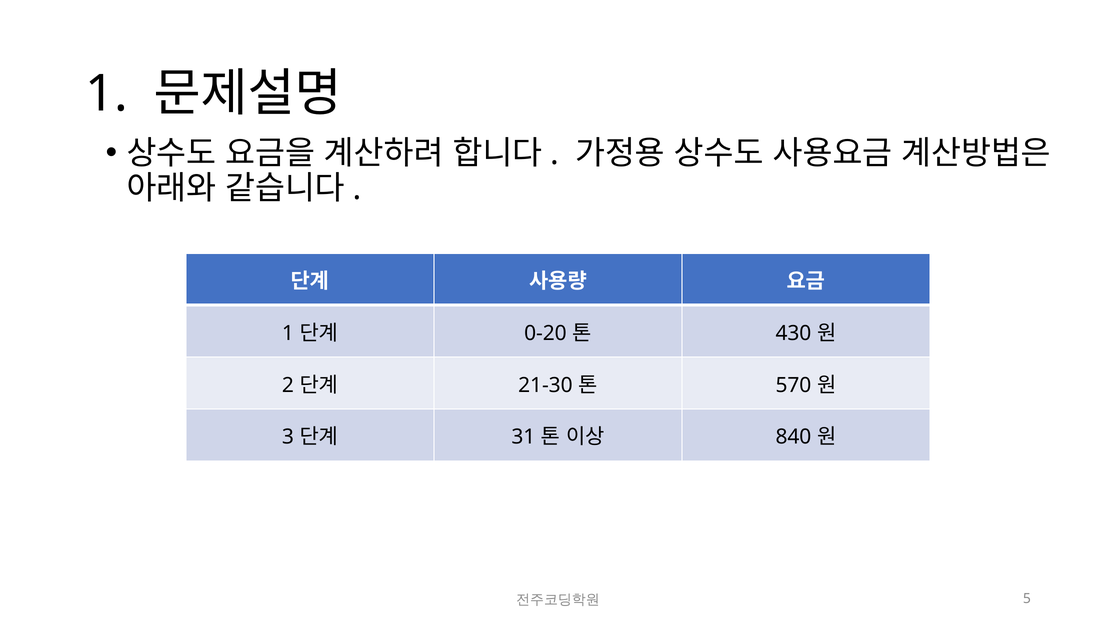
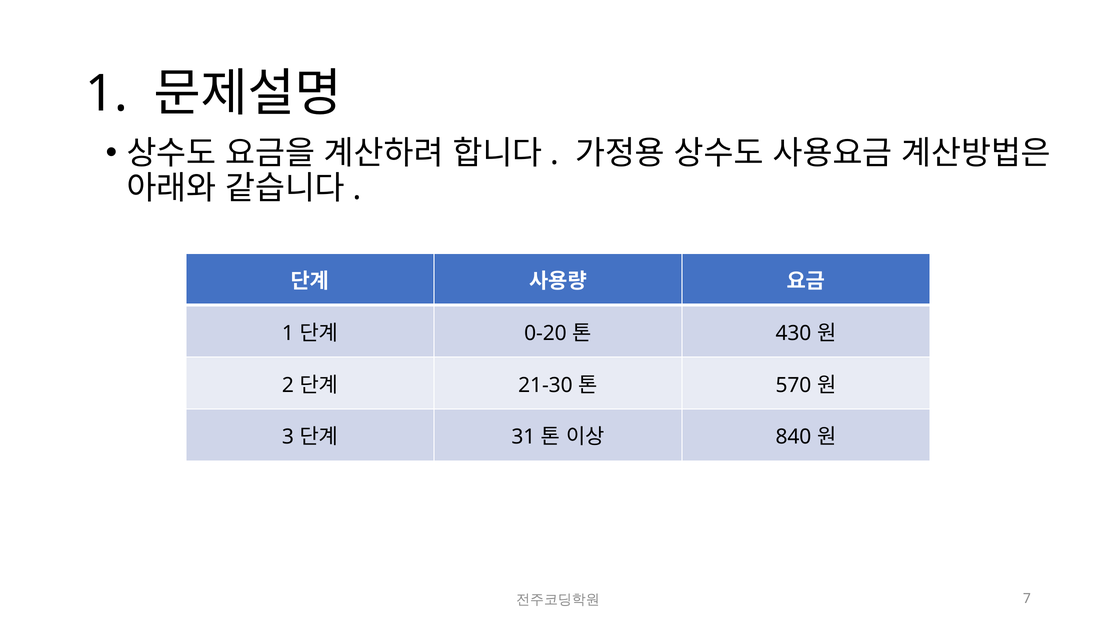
5: 5 -> 7
